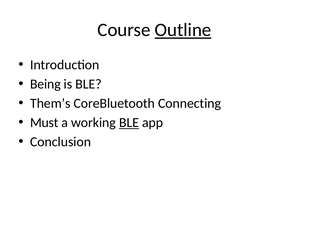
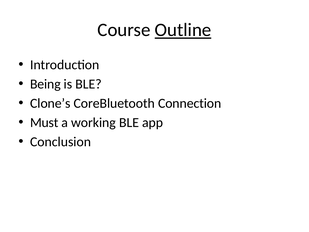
Them’s: Them’s -> Clone’s
Connecting: Connecting -> Connection
BLE at (129, 123) underline: present -> none
